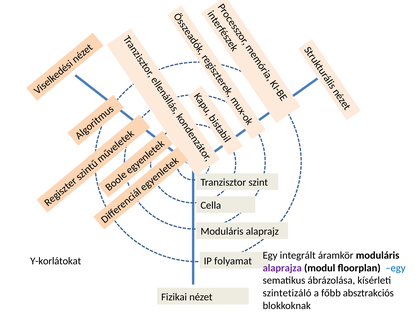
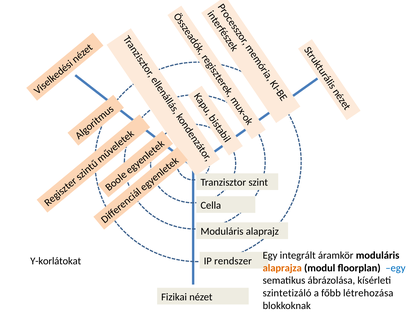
folyamat: folyamat -> rendszer
alaprajza colour: purple -> orange
absztrakciós: absztrakciós -> létrehozása
